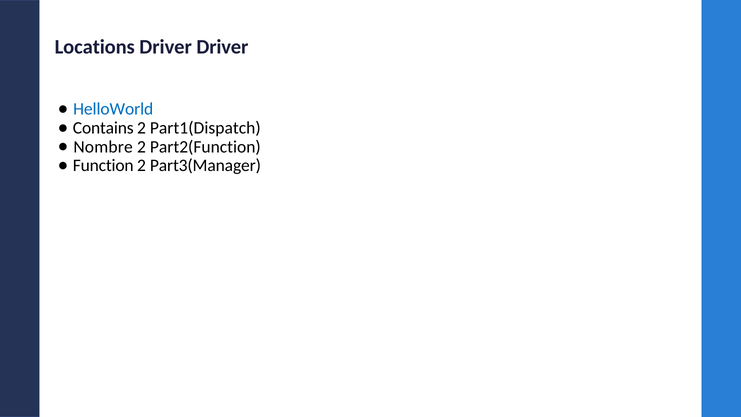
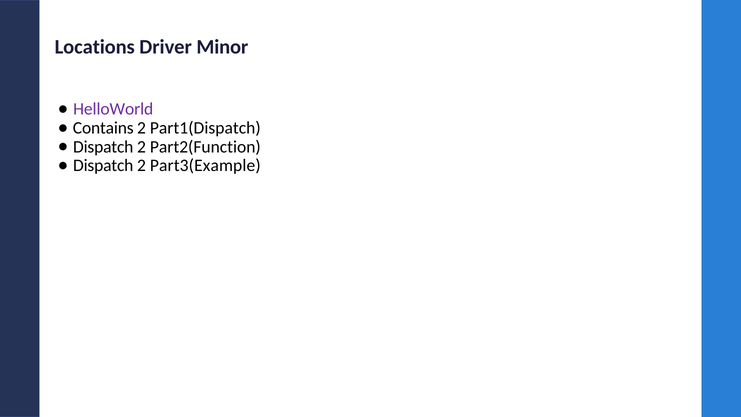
Driver Driver: Driver -> Minor
HelloWorld colour: blue -> purple
Nombre at (103, 147): Nombre -> Dispatch
Function at (103, 166): Function -> Dispatch
Part3(Manager: Part3(Manager -> Part3(Example
